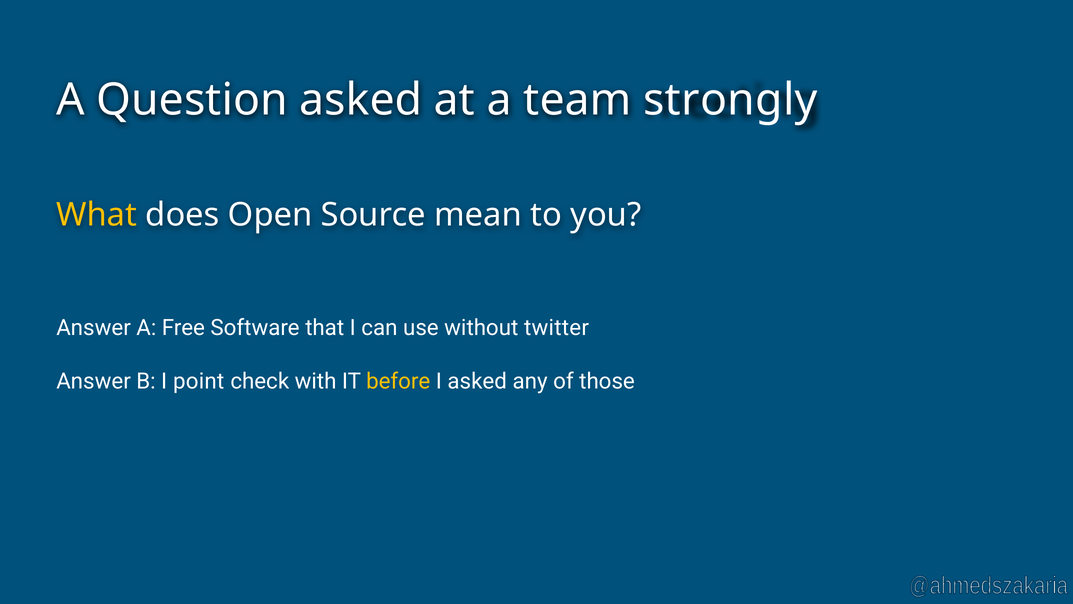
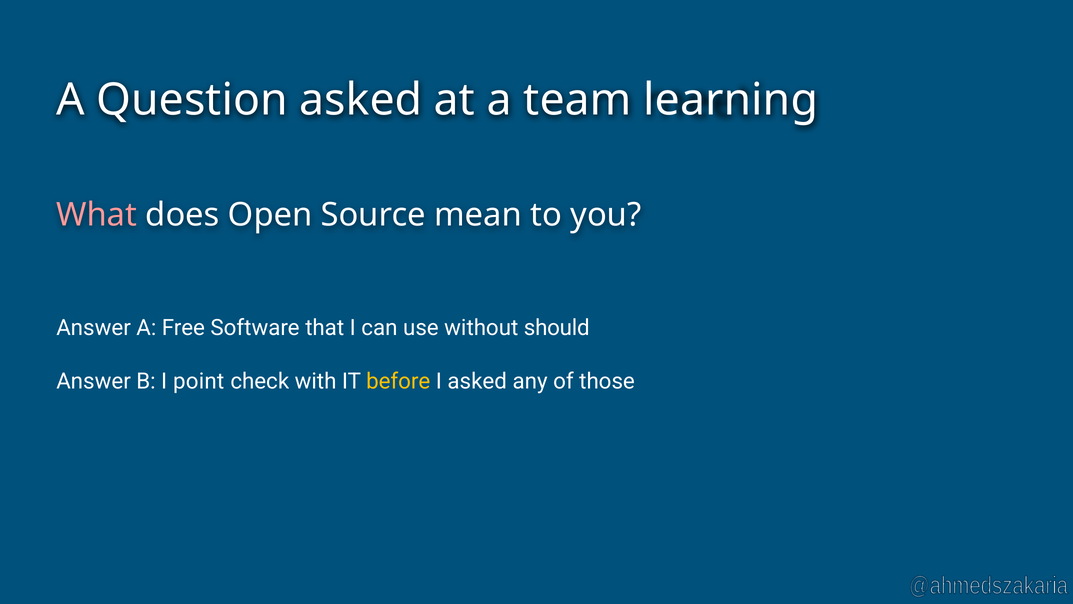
strongly: strongly -> learning
What colour: yellow -> pink
twitter: twitter -> should
